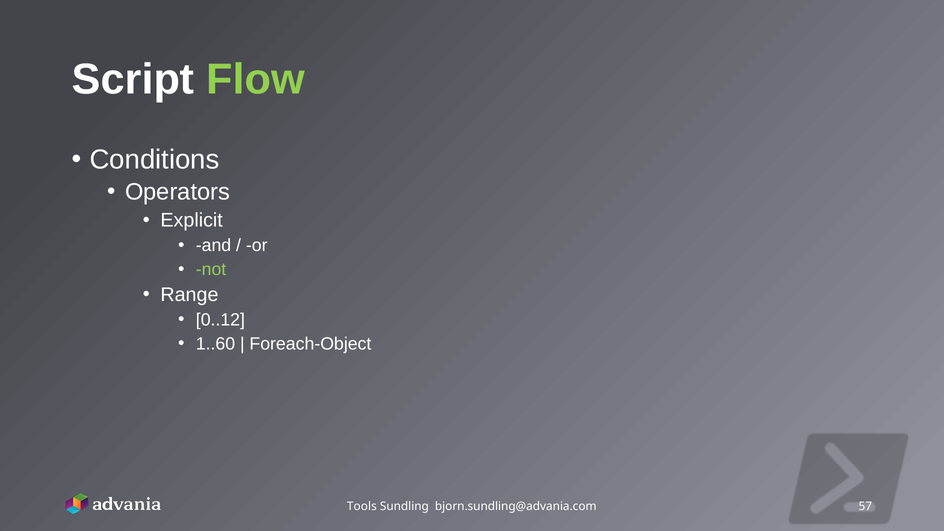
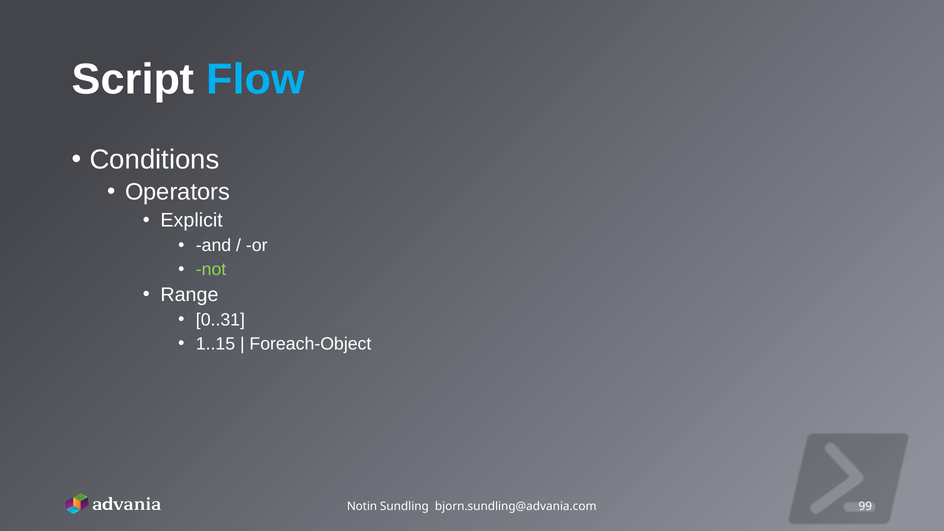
Flow colour: light green -> light blue
0..12: 0..12 -> 0..31
1..60: 1..60 -> 1..15
Tools: Tools -> Notin
57: 57 -> 99
